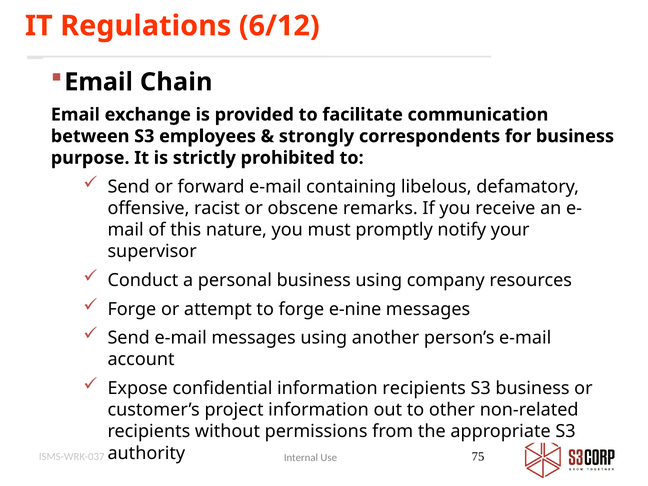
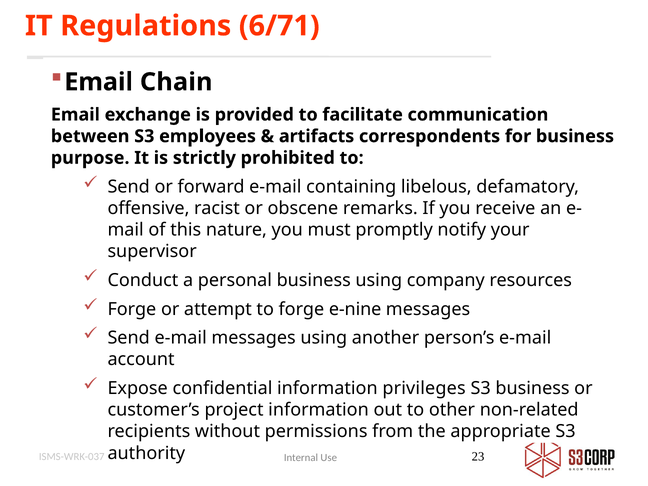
6/12: 6/12 -> 6/71
strongly: strongly -> artifacts
information recipients: recipients -> privileges
75: 75 -> 23
